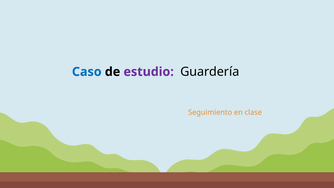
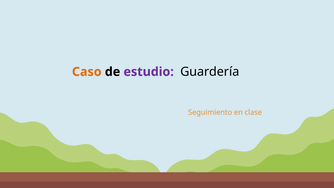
Caso colour: blue -> orange
